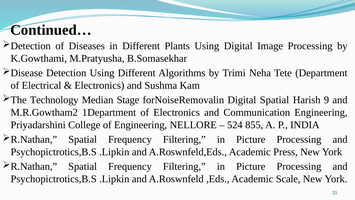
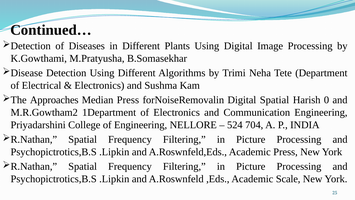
Technology: Technology -> Approaches
Median Stage: Stage -> Press
9: 9 -> 0
855: 855 -> 704
